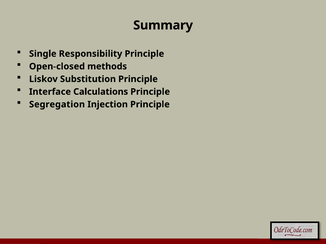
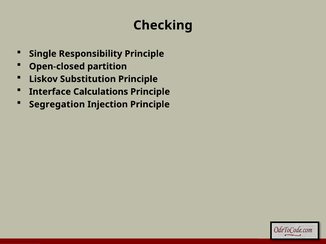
Summary: Summary -> Checking
methods: methods -> partition
